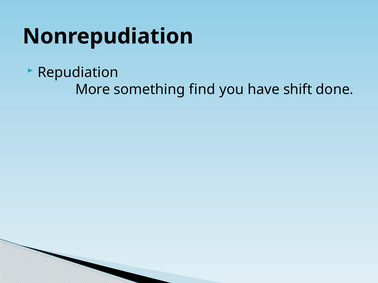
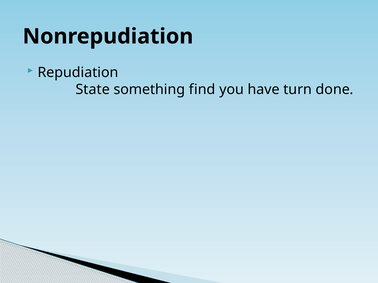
More: More -> State
shift: shift -> turn
